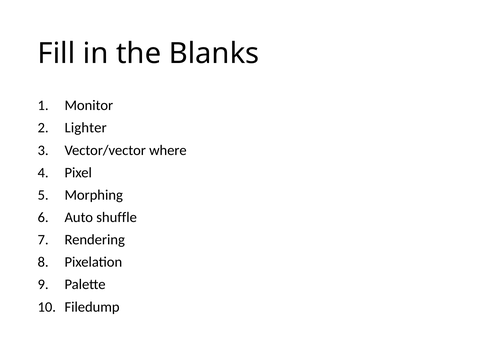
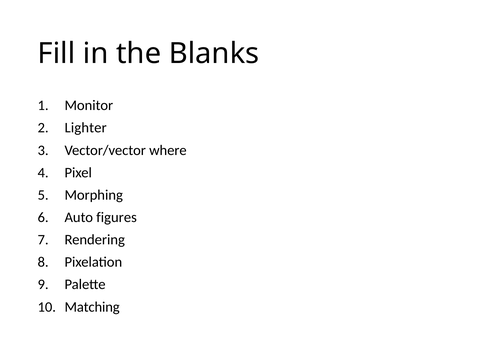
shuffle: shuffle -> figures
Filedump: Filedump -> Matching
